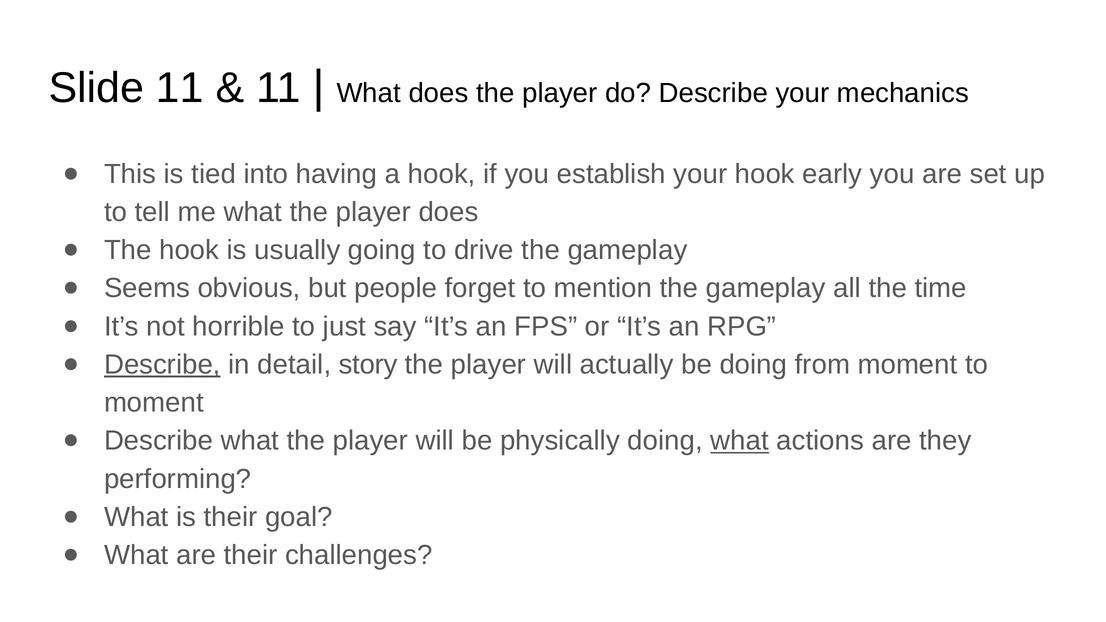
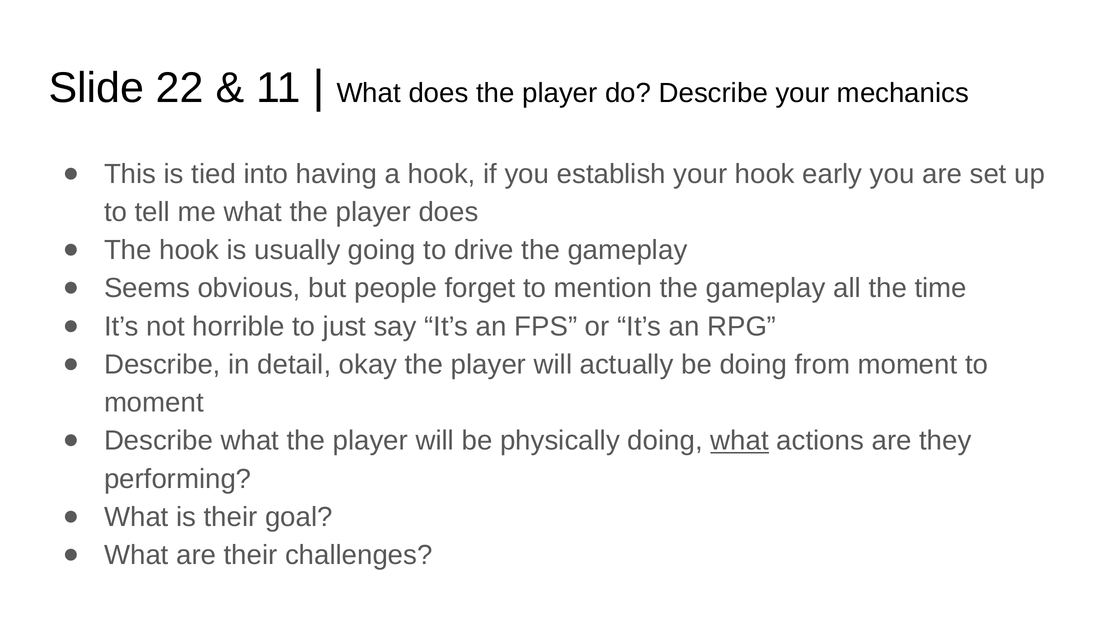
Slide 11: 11 -> 22
Describe at (162, 365) underline: present -> none
story: story -> okay
